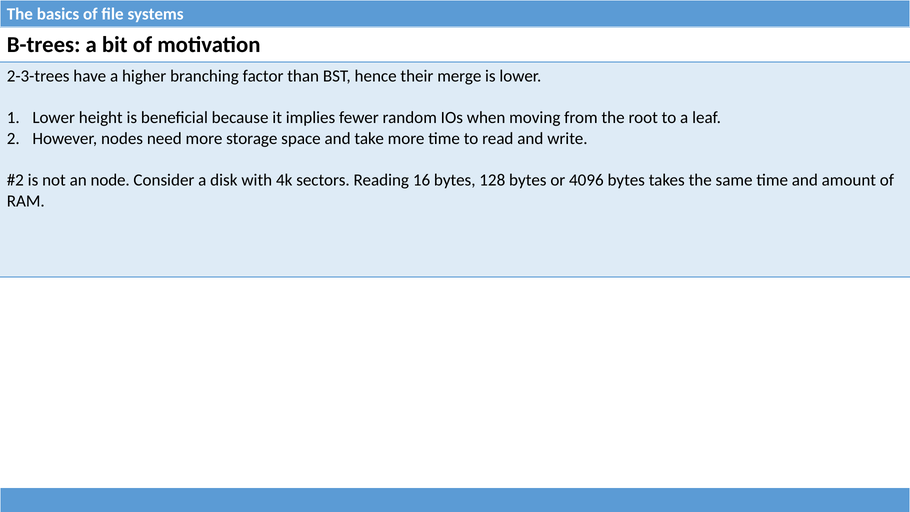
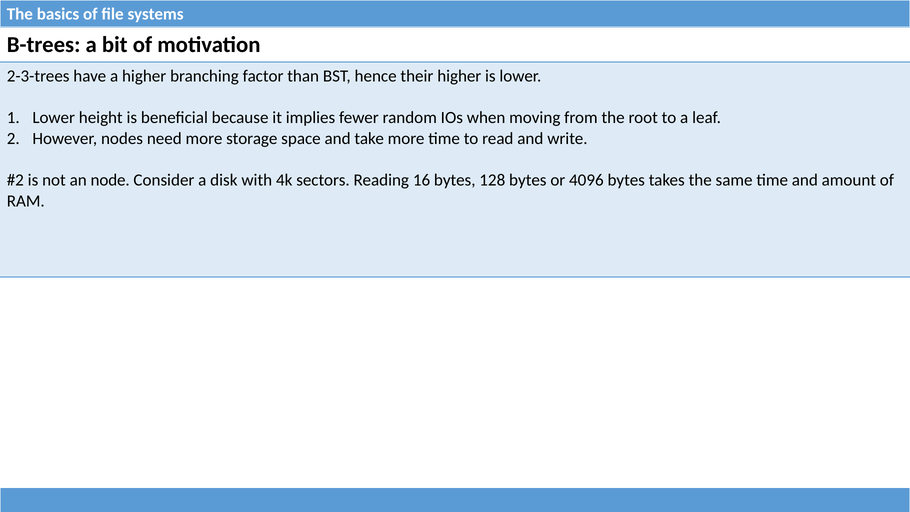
their merge: merge -> higher
